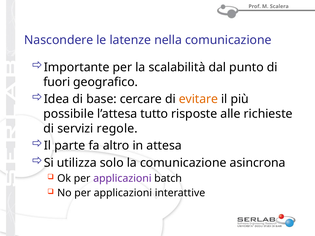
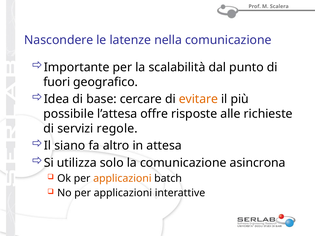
tutto: tutto -> offre
parte: parte -> siano
applicazioni at (122, 179) colour: purple -> orange
